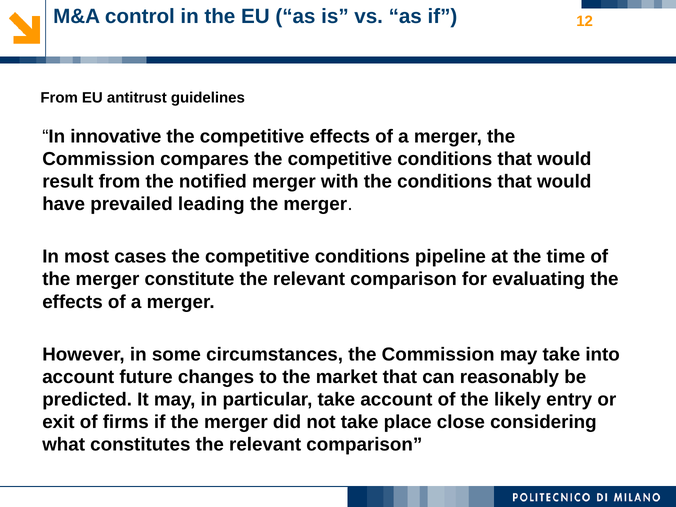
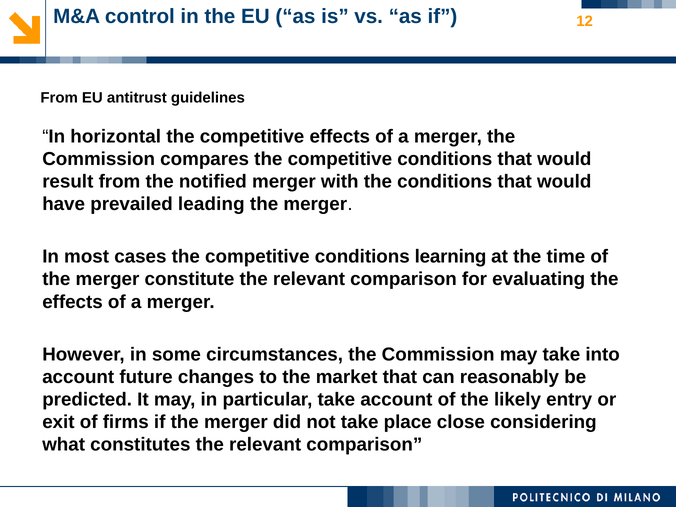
innovative: innovative -> horizontal
pipeline: pipeline -> learning
